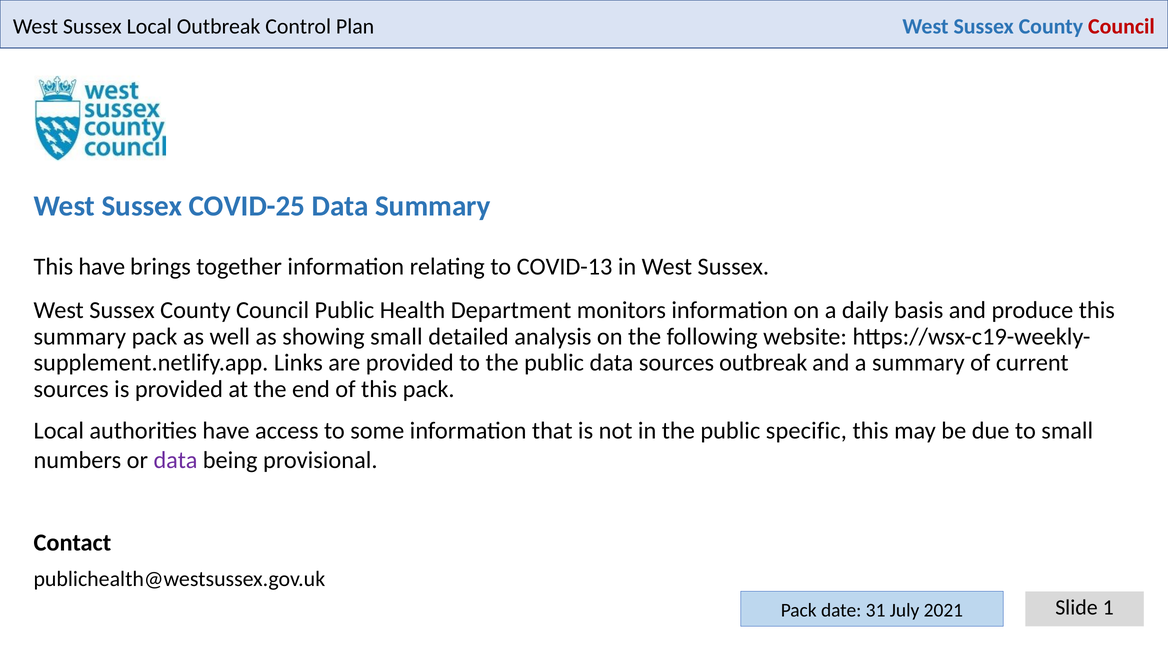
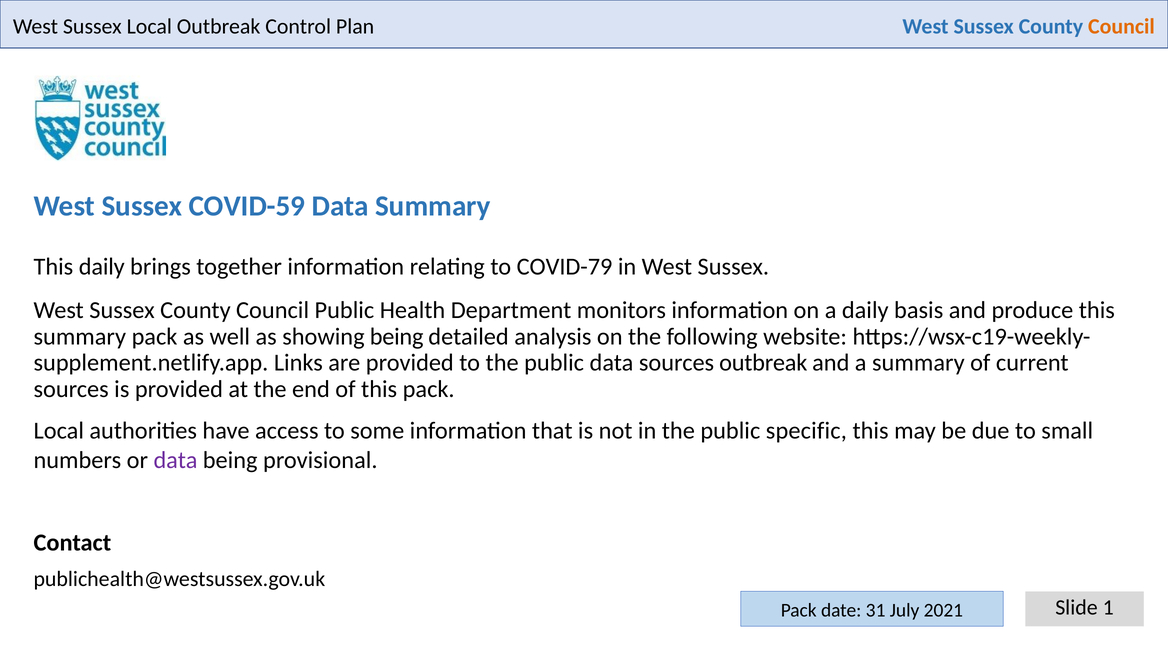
Council at (1121, 27) colour: red -> orange
COVID-25: COVID-25 -> COVID-59
This have: have -> daily
COVID-13: COVID-13 -> COVID-79
showing small: small -> being
